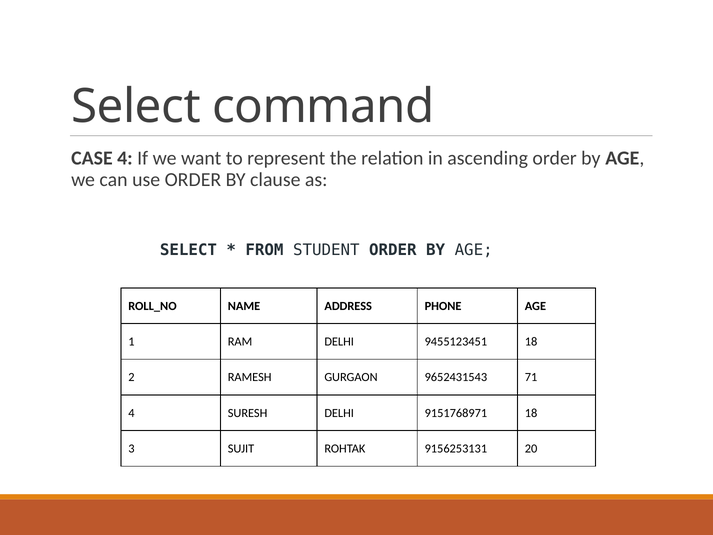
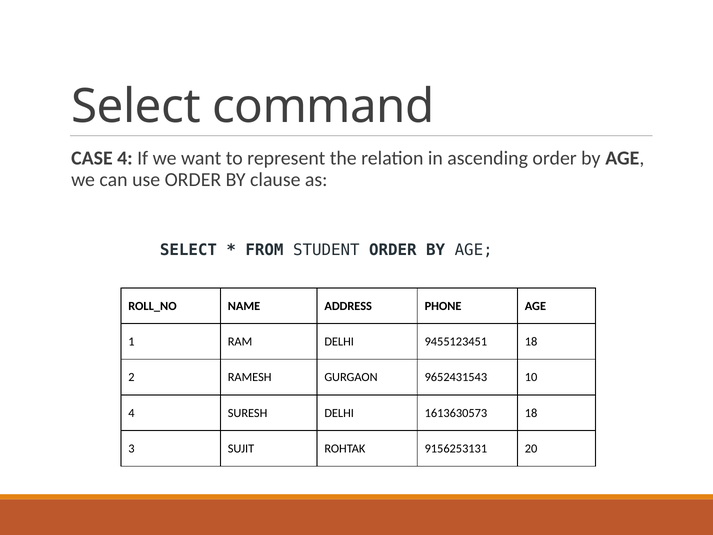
71: 71 -> 10
9151768971: 9151768971 -> 1613630573
